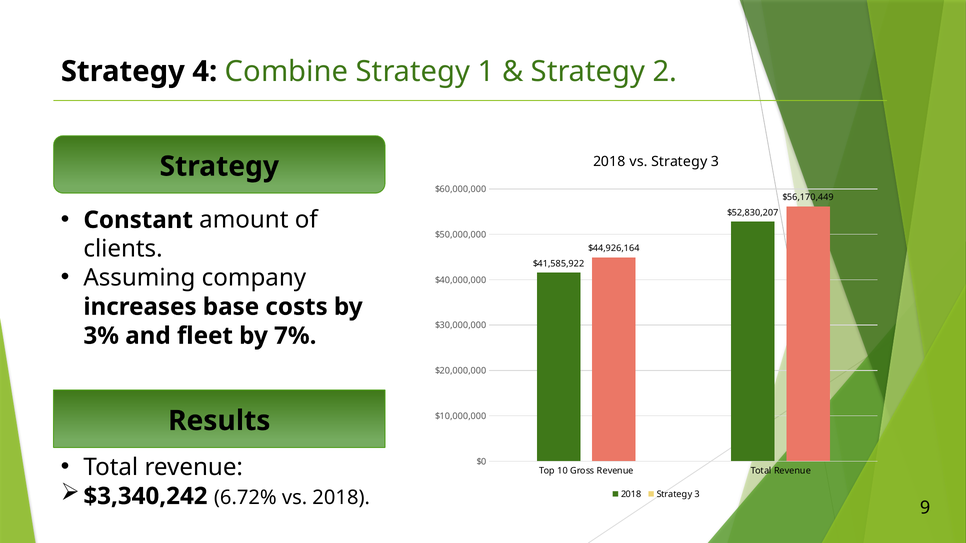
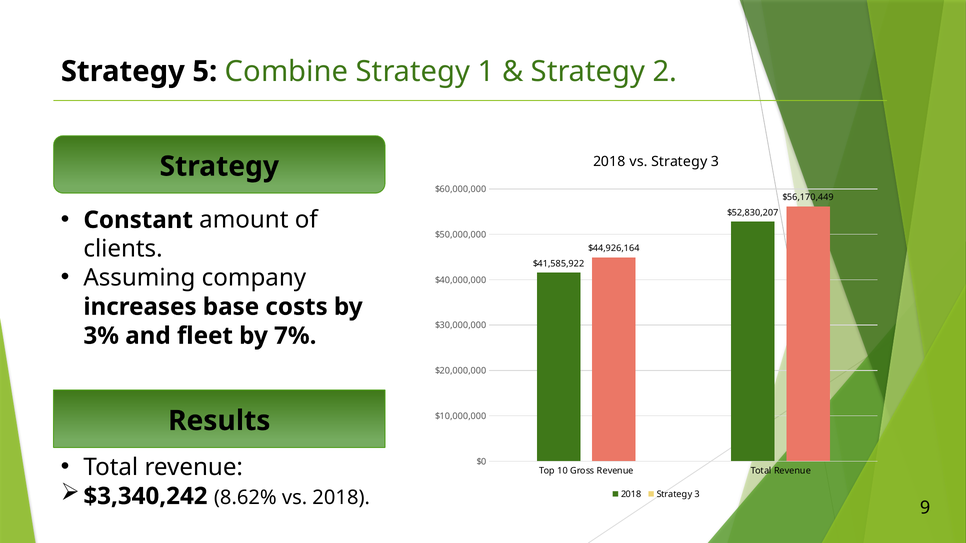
4: 4 -> 5
6.72%: 6.72% -> 8.62%
